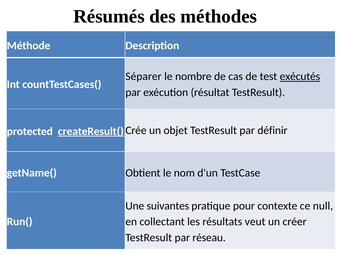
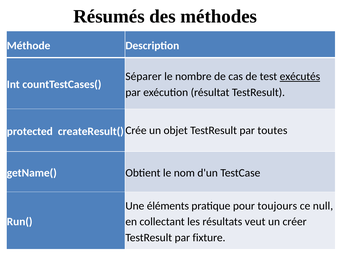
createResult( underline: present -> none
définir: définir -> toutes
suivantes: suivantes -> éléments
contexte: contexte -> toujours
réseau: réseau -> fixture
